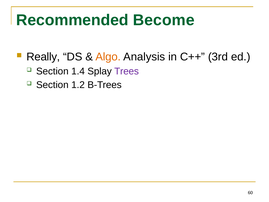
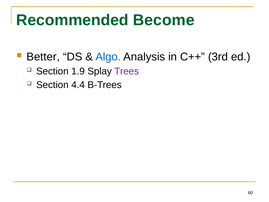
Really: Really -> Better
Algo colour: orange -> blue
1.4: 1.4 -> 1.9
1.2: 1.2 -> 4.4
